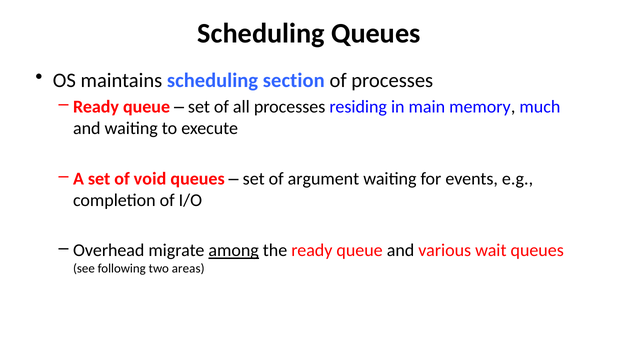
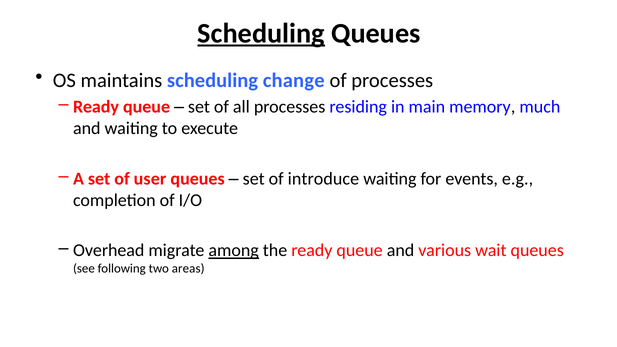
Scheduling at (261, 33) underline: none -> present
section: section -> change
void: void -> user
argument: argument -> introduce
